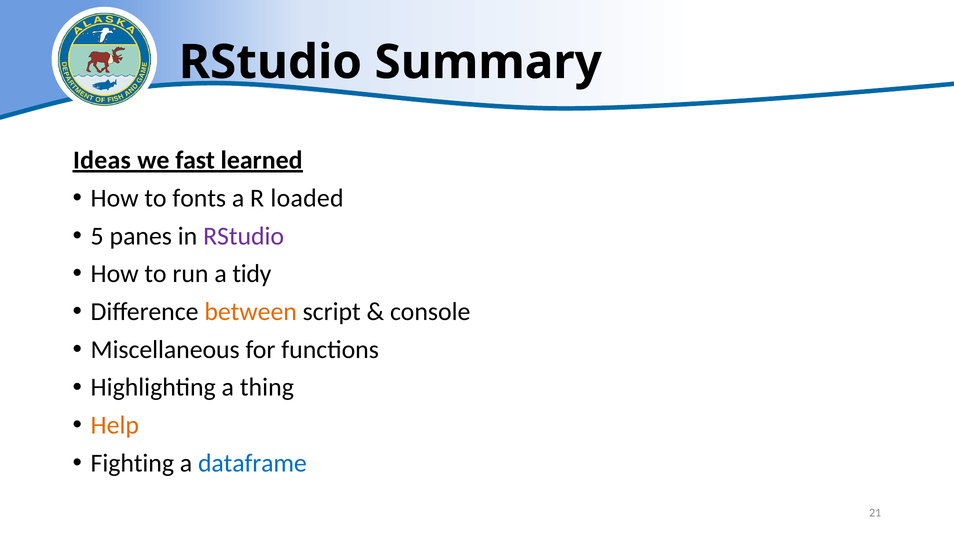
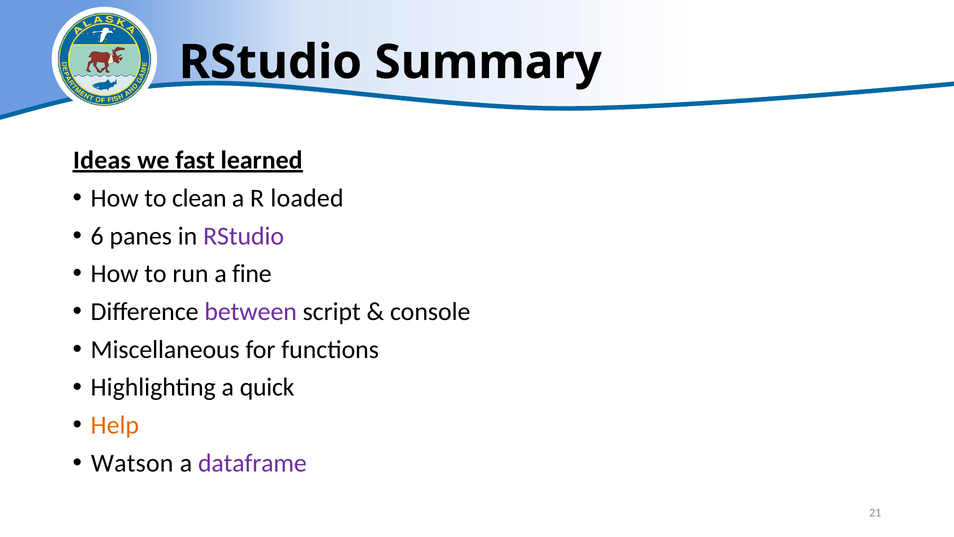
fonts: fonts -> clean
5: 5 -> 6
tidy: tidy -> fine
between colour: orange -> purple
thing: thing -> quick
Fighting: Fighting -> Watson
dataframe colour: blue -> purple
